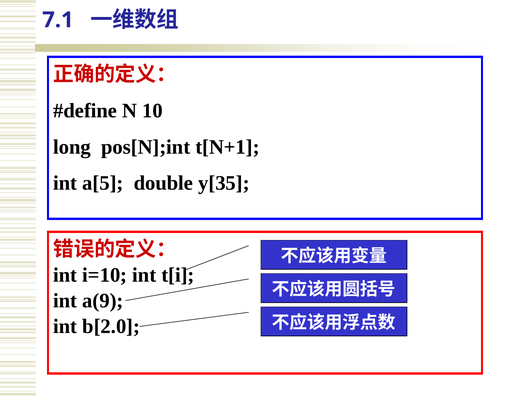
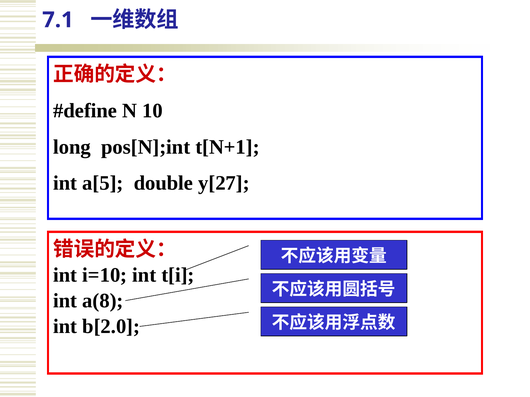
y[35: y[35 -> y[27
a(9: a(9 -> a(8
